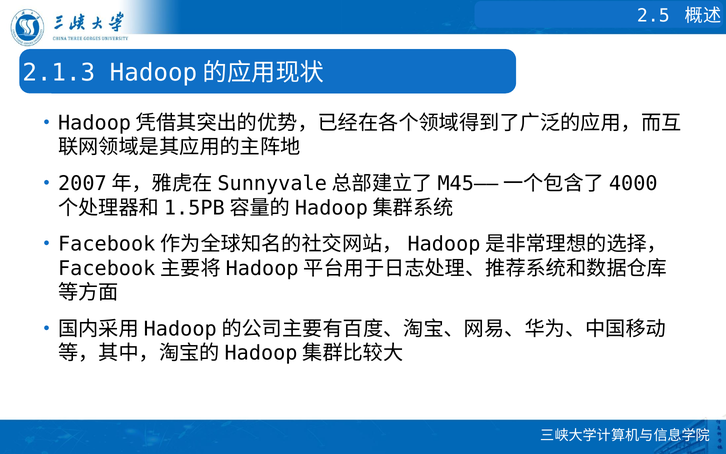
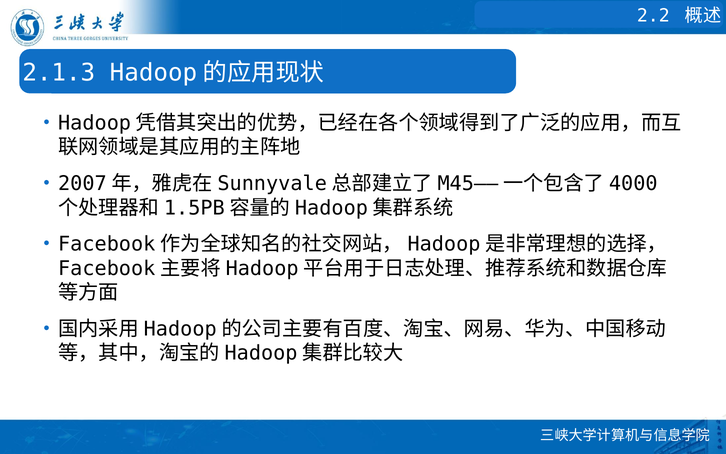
2.5: 2.5 -> 2.2
